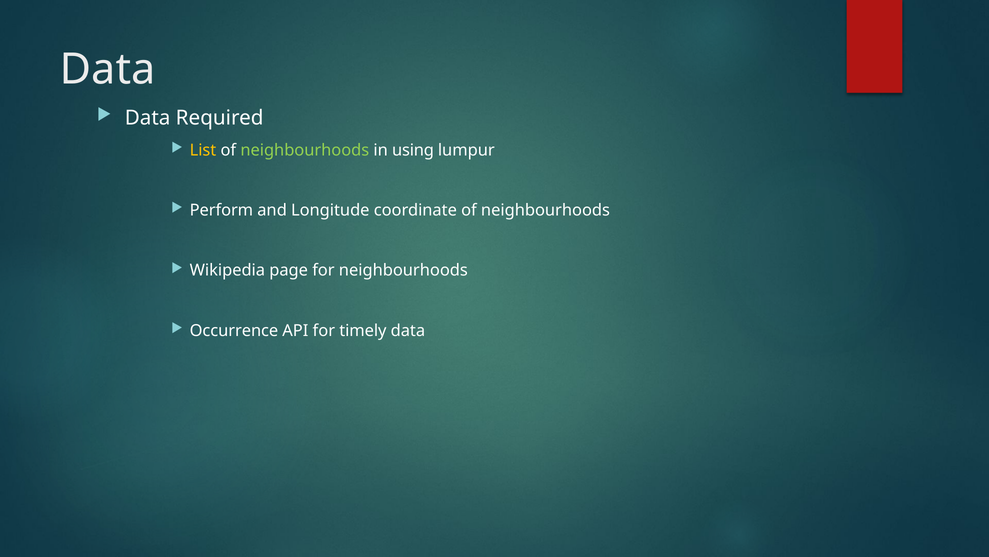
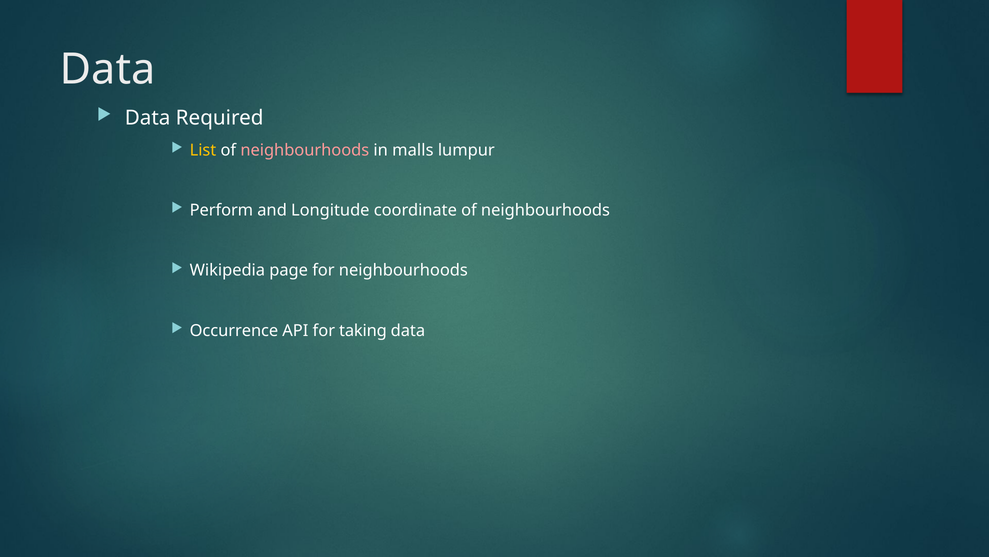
neighbourhoods at (305, 150) colour: light green -> pink
using: using -> malls
timely: timely -> taking
